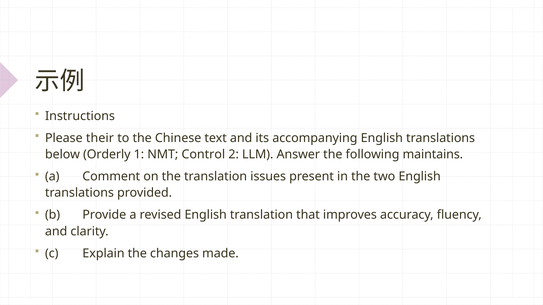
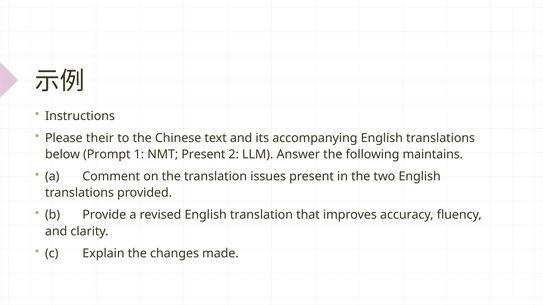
Orderly: Orderly -> Prompt
NMT Control: Control -> Present
